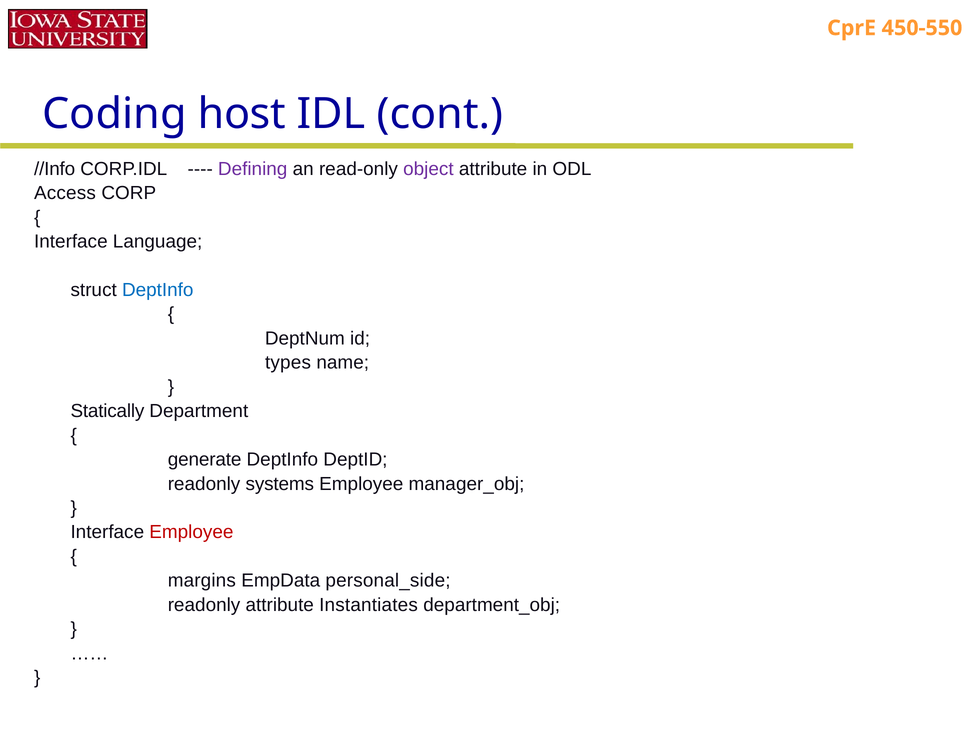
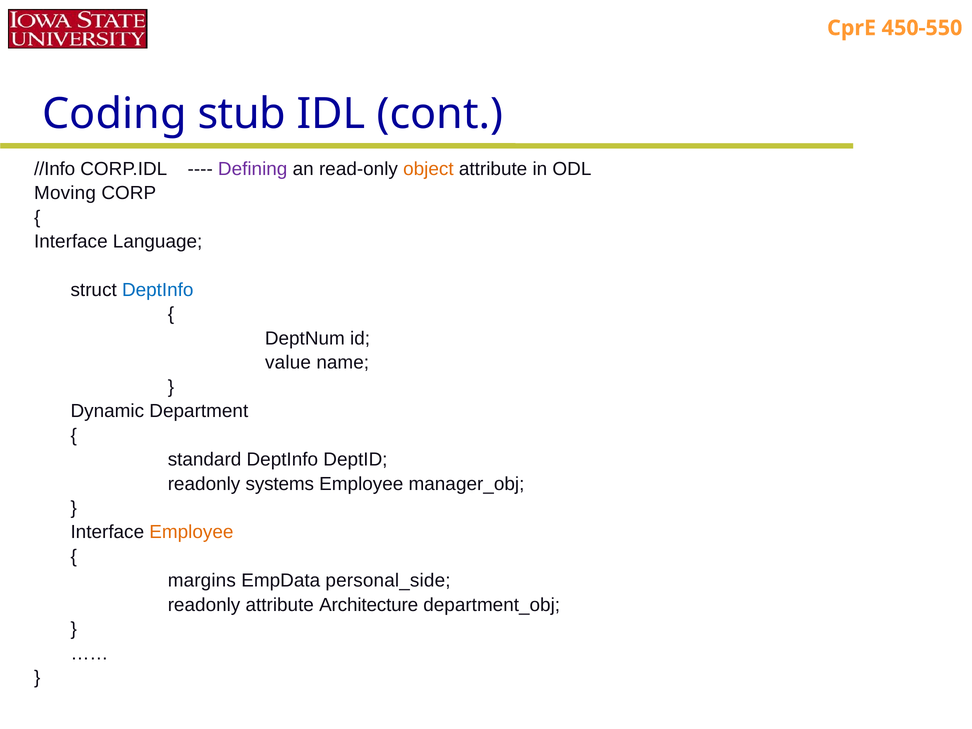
host: host -> stub
object colour: purple -> orange
Access: Access -> Moving
types: types -> value
Statically: Statically -> Dynamic
generate: generate -> standard
Employee at (191, 532) colour: red -> orange
Instantiates: Instantiates -> Architecture
